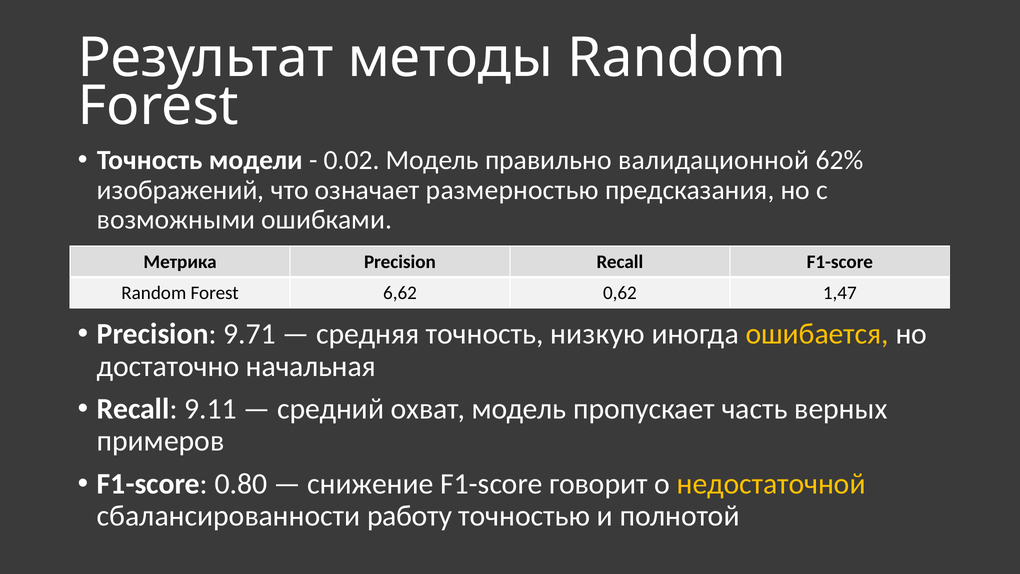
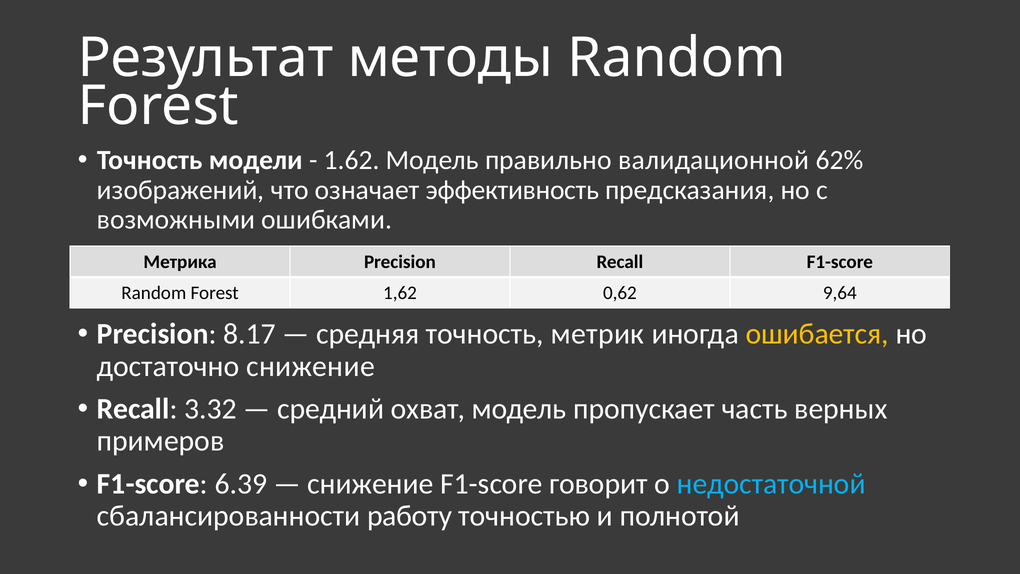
0.02: 0.02 -> 1.62
размерностью: размерностью -> эффективность
6,62: 6,62 -> 1,62
1,47: 1,47 -> 9,64
9.71: 9.71 -> 8.17
низкую: низкую -> метрик
достаточно начальная: начальная -> снижение
9.11: 9.11 -> 3.32
0.80: 0.80 -> 6.39
недостаточной colour: yellow -> light blue
